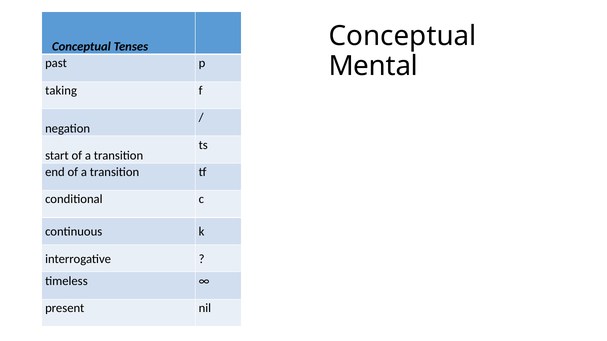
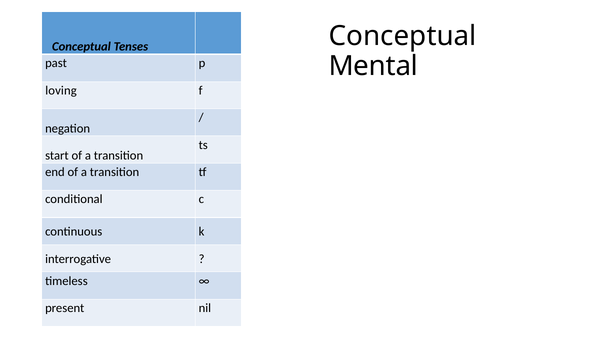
taking: taking -> loving
